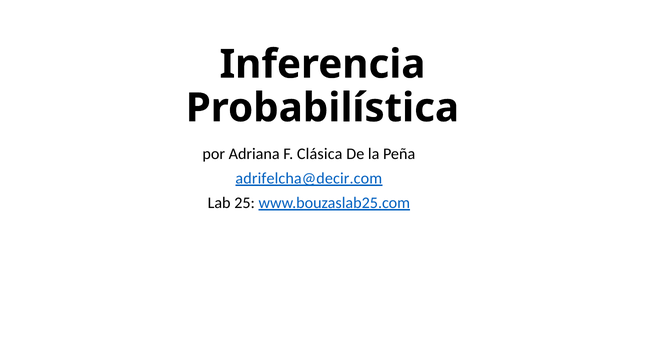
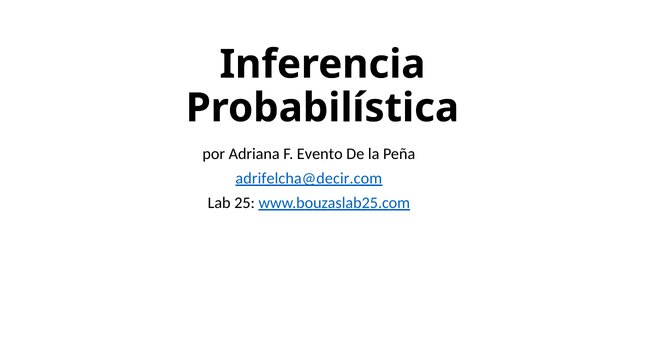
Clásica: Clásica -> Evento
